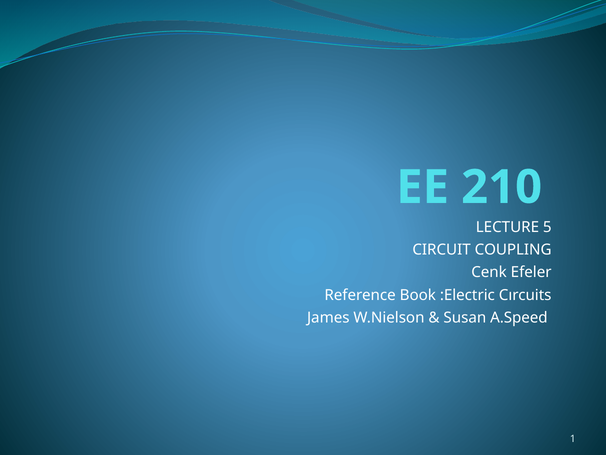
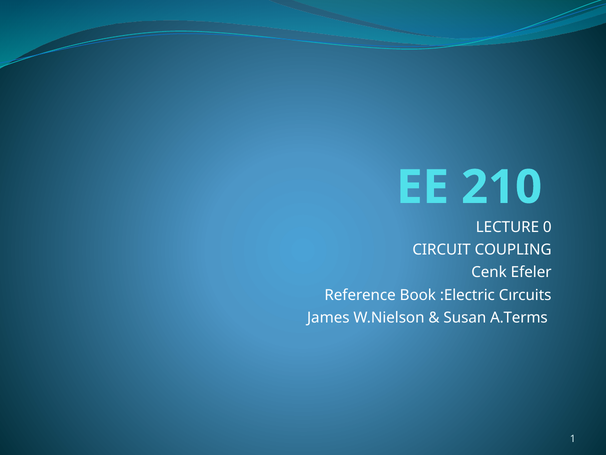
5: 5 -> 0
A.Speed: A.Speed -> A.Terms
